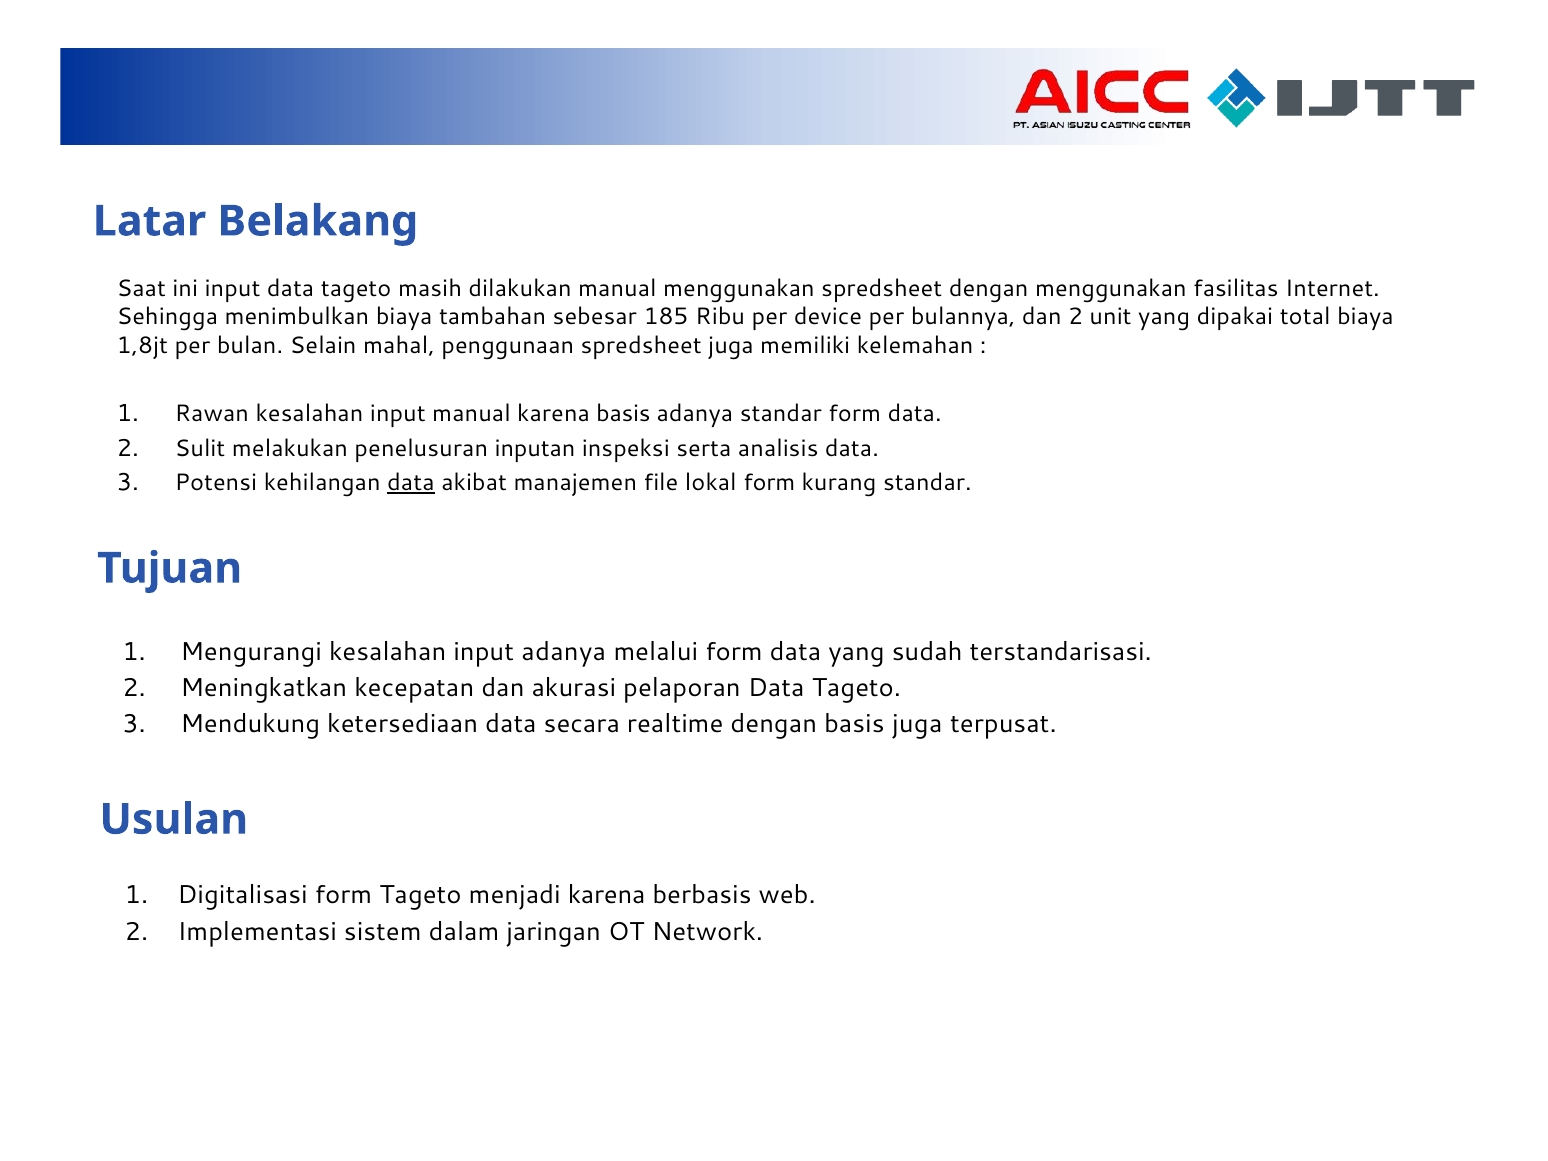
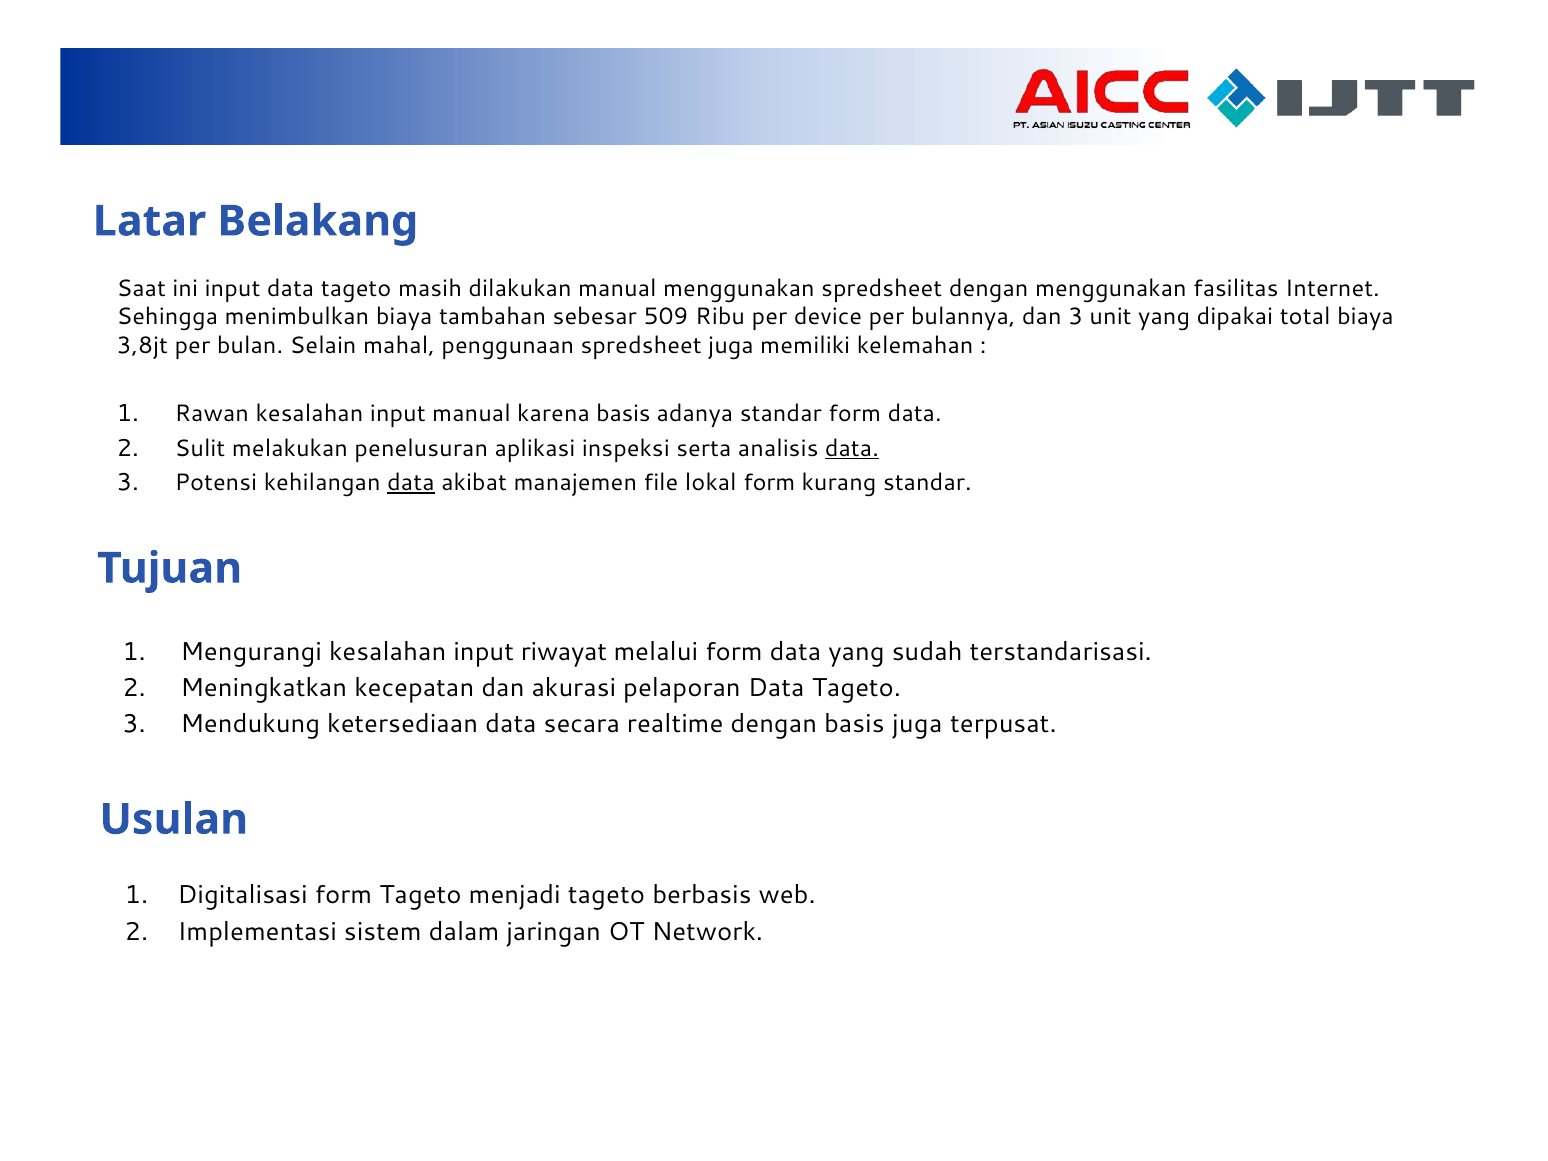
185: 185 -> 509
dan 2: 2 -> 3
1,8jt: 1,8jt -> 3,8jt
inputan: inputan -> aplikasi
data at (852, 449) underline: none -> present
input adanya: adanya -> riwayat
menjadi karena: karena -> tageto
